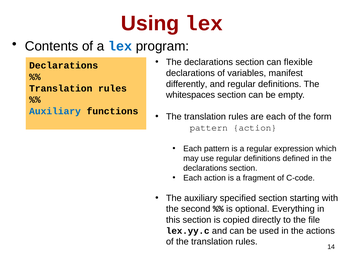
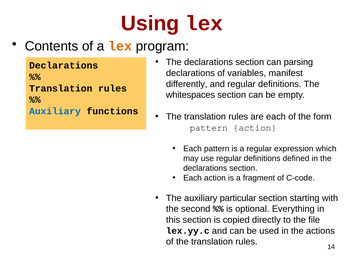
lex at (120, 46) colour: blue -> orange
flexible: flexible -> parsing
specified: specified -> particular
